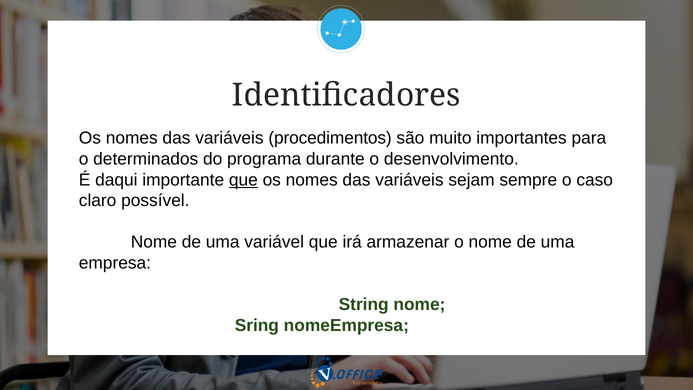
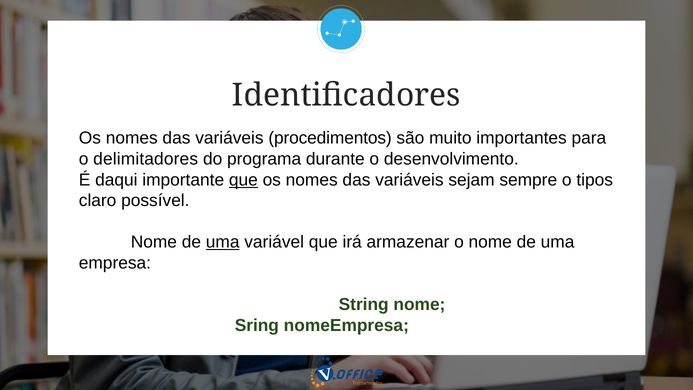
determinados: determinados -> delimitadores
caso: caso -> tipos
uma at (223, 242) underline: none -> present
